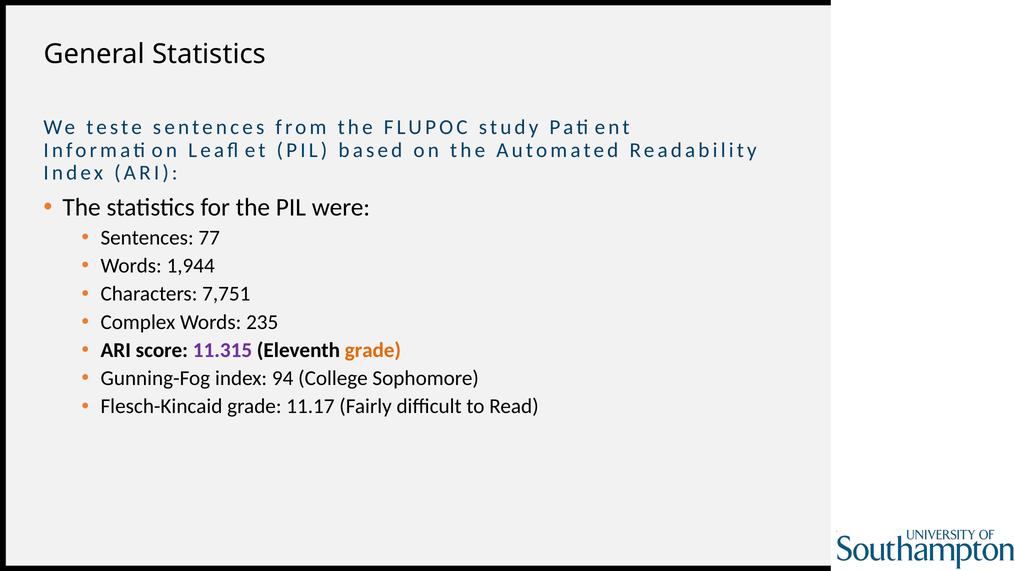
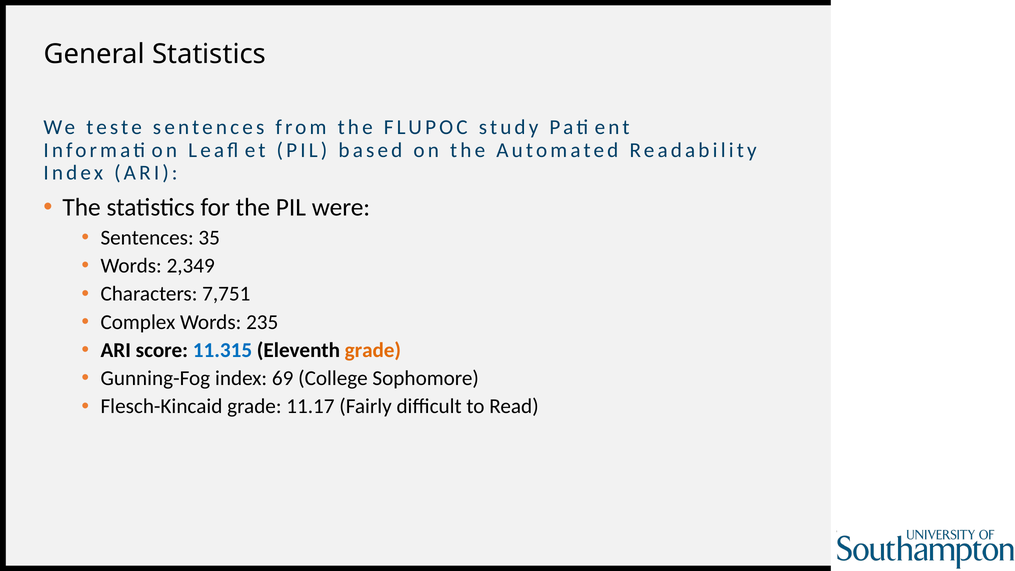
77: 77 -> 35
1,944: 1,944 -> 2,349
11.315 colour: purple -> blue
94: 94 -> 69
